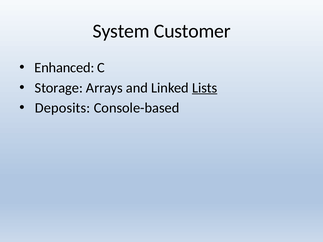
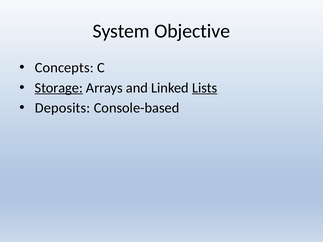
Customer: Customer -> Objective
Enhanced: Enhanced -> Concepts
Storage underline: none -> present
